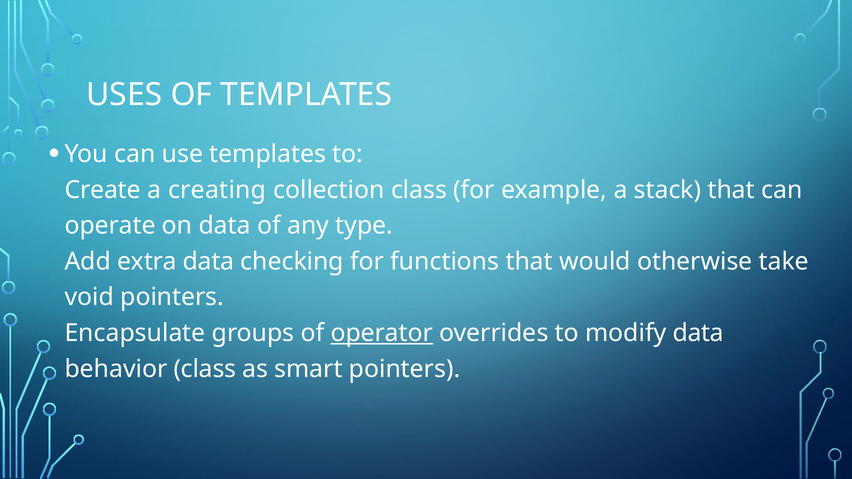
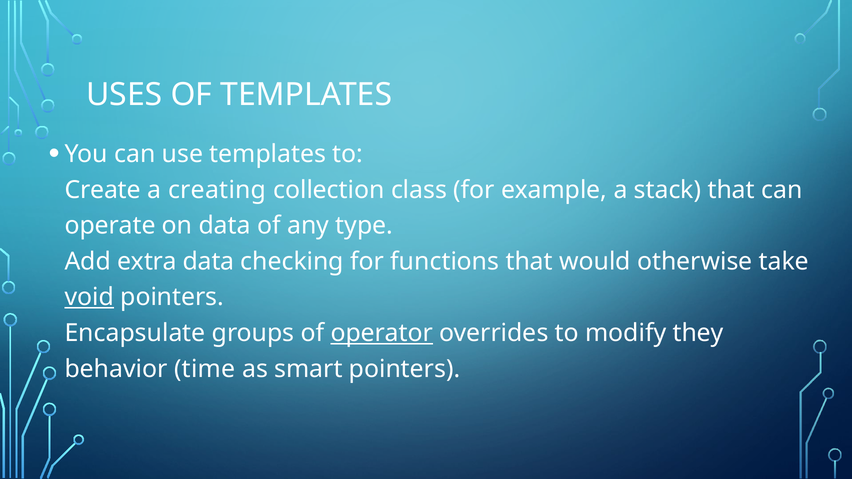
void underline: none -> present
modify data: data -> they
behavior class: class -> time
